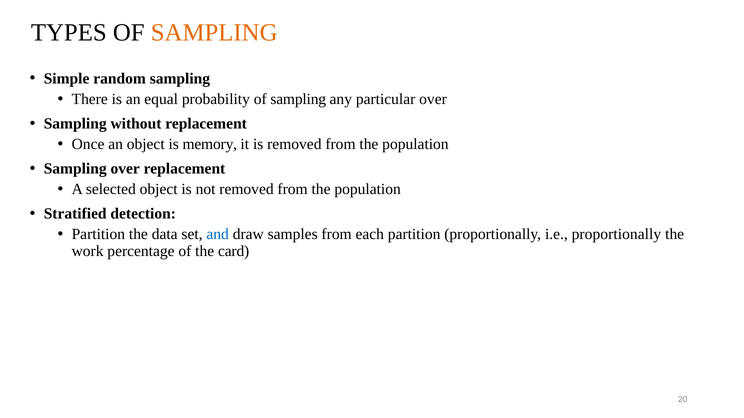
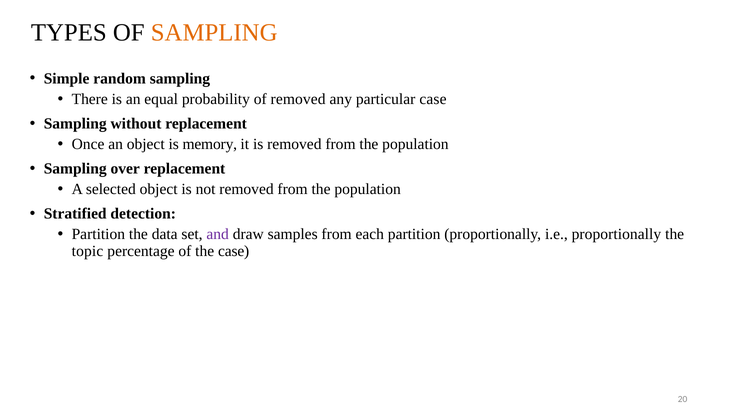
probability of sampling: sampling -> removed
particular over: over -> case
and colour: blue -> purple
work: work -> topic
the card: card -> case
